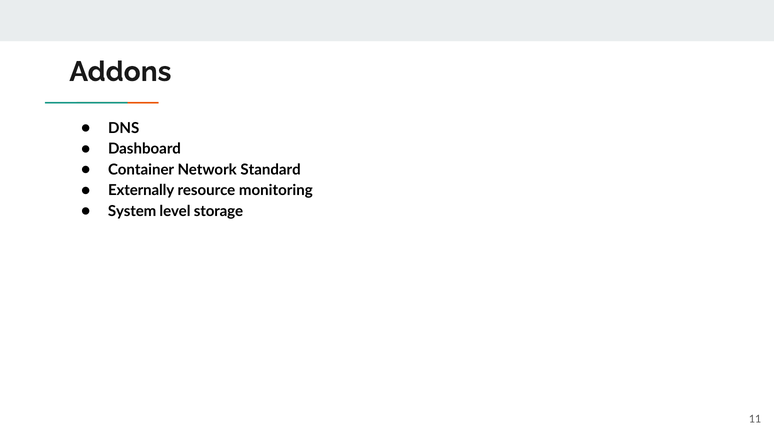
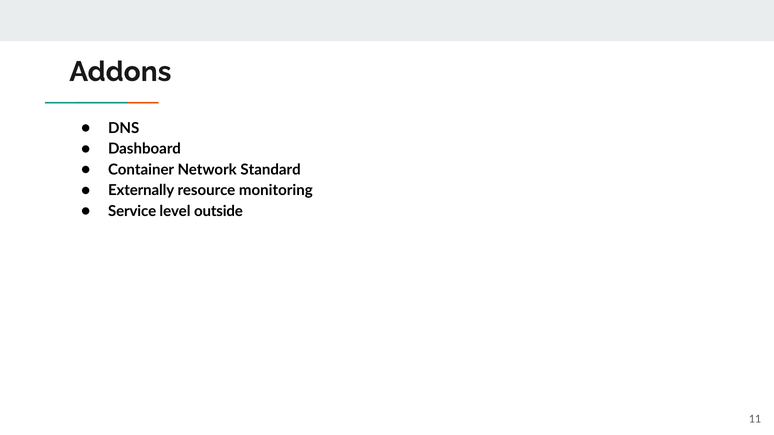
System: System -> Service
storage: storage -> outside
